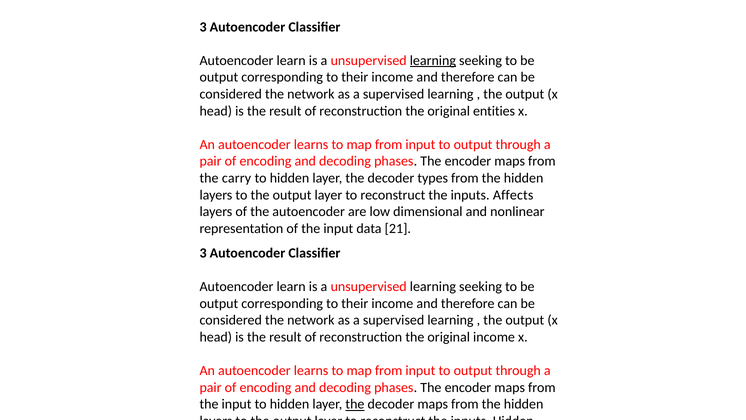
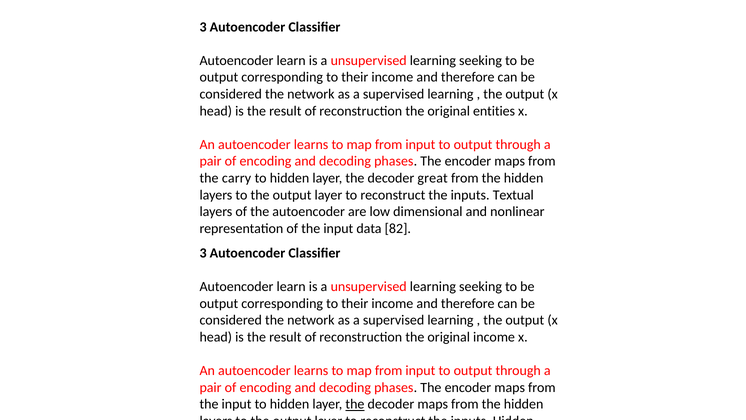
learning at (433, 60) underline: present -> none
types: types -> great
Affects: Affects -> Textual
21: 21 -> 82
